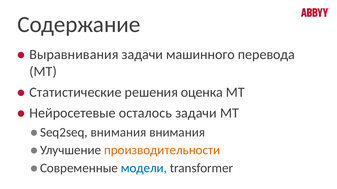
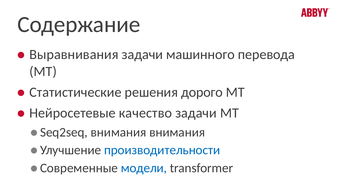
оценка: оценка -> дорого
осталось: осталось -> качество
производительности colour: orange -> blue
